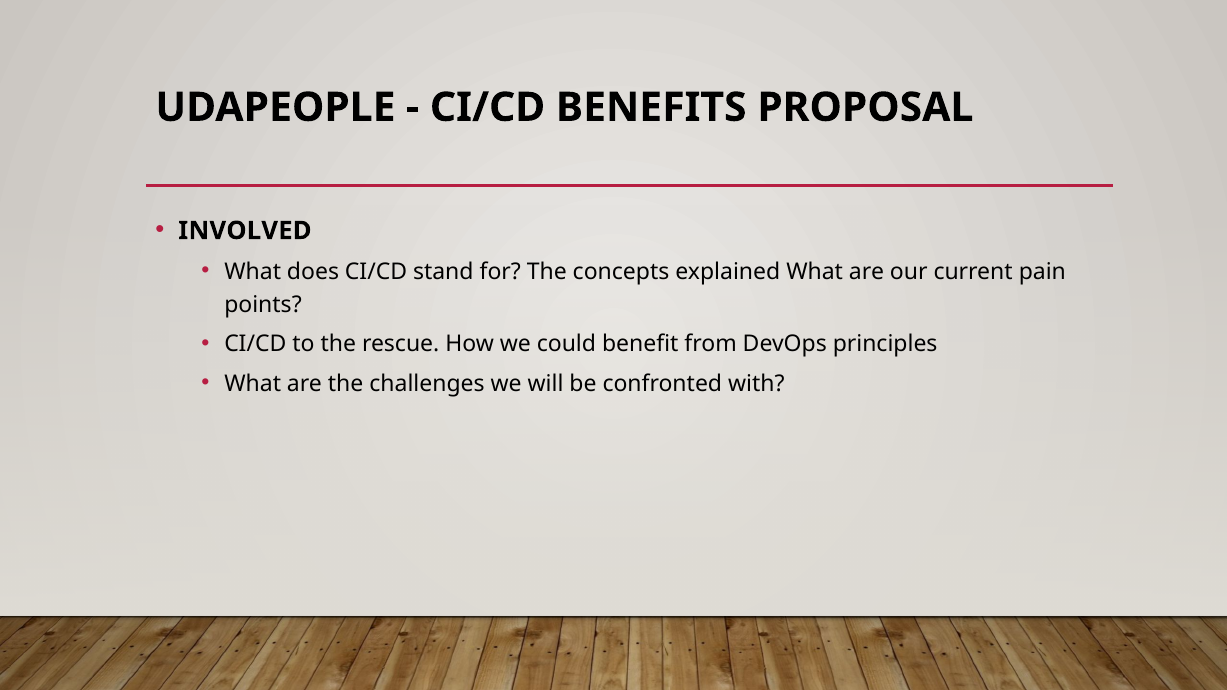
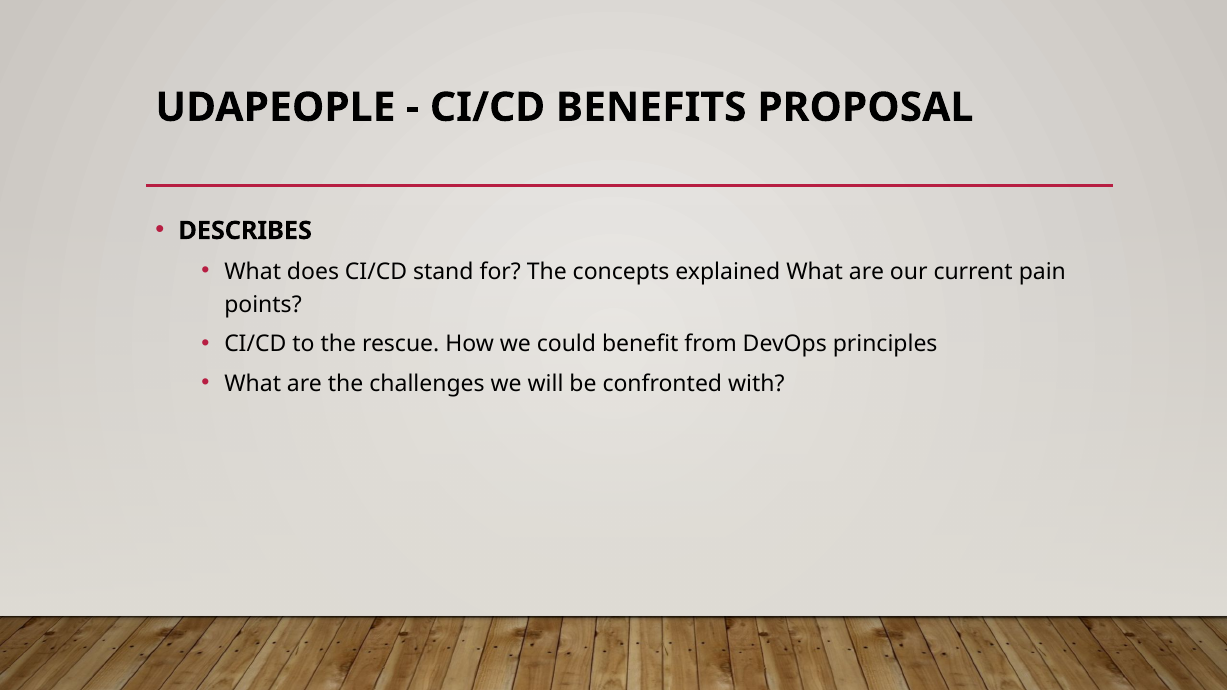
INVOLVED: INVOLVED -> DESCRIBES
